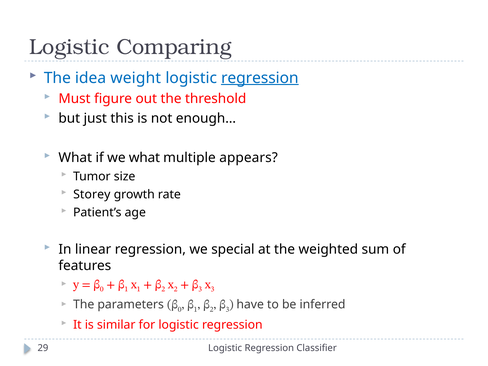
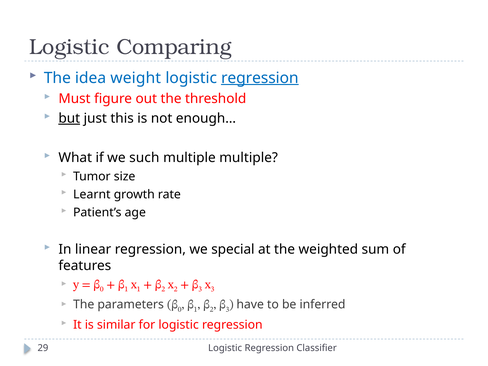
but underline: none -> present
we what: what -> such
multiple appears: appears -> multiple
Storey: Storey -> Learnt
